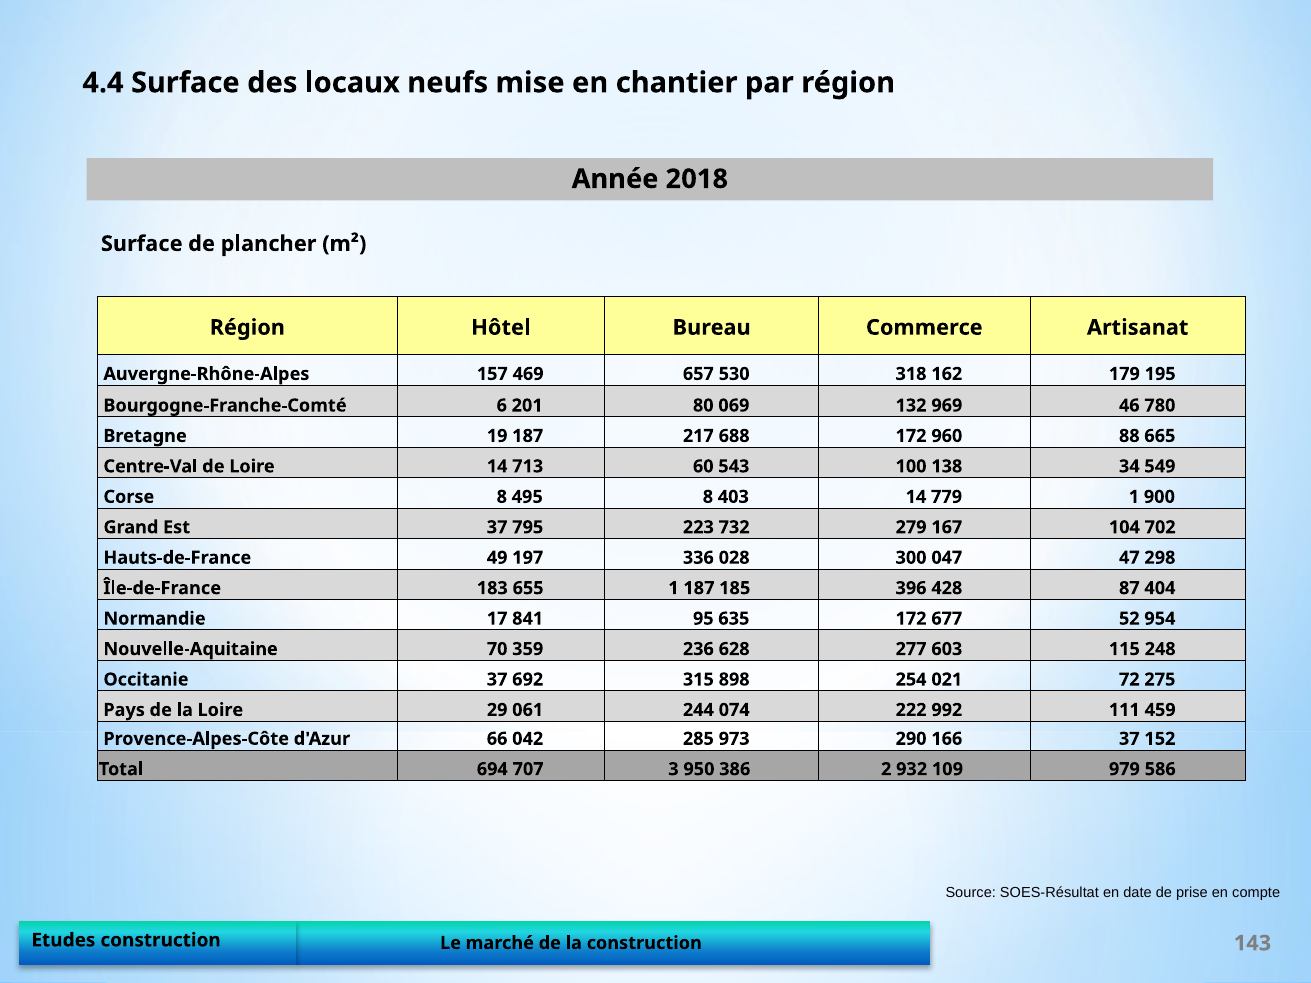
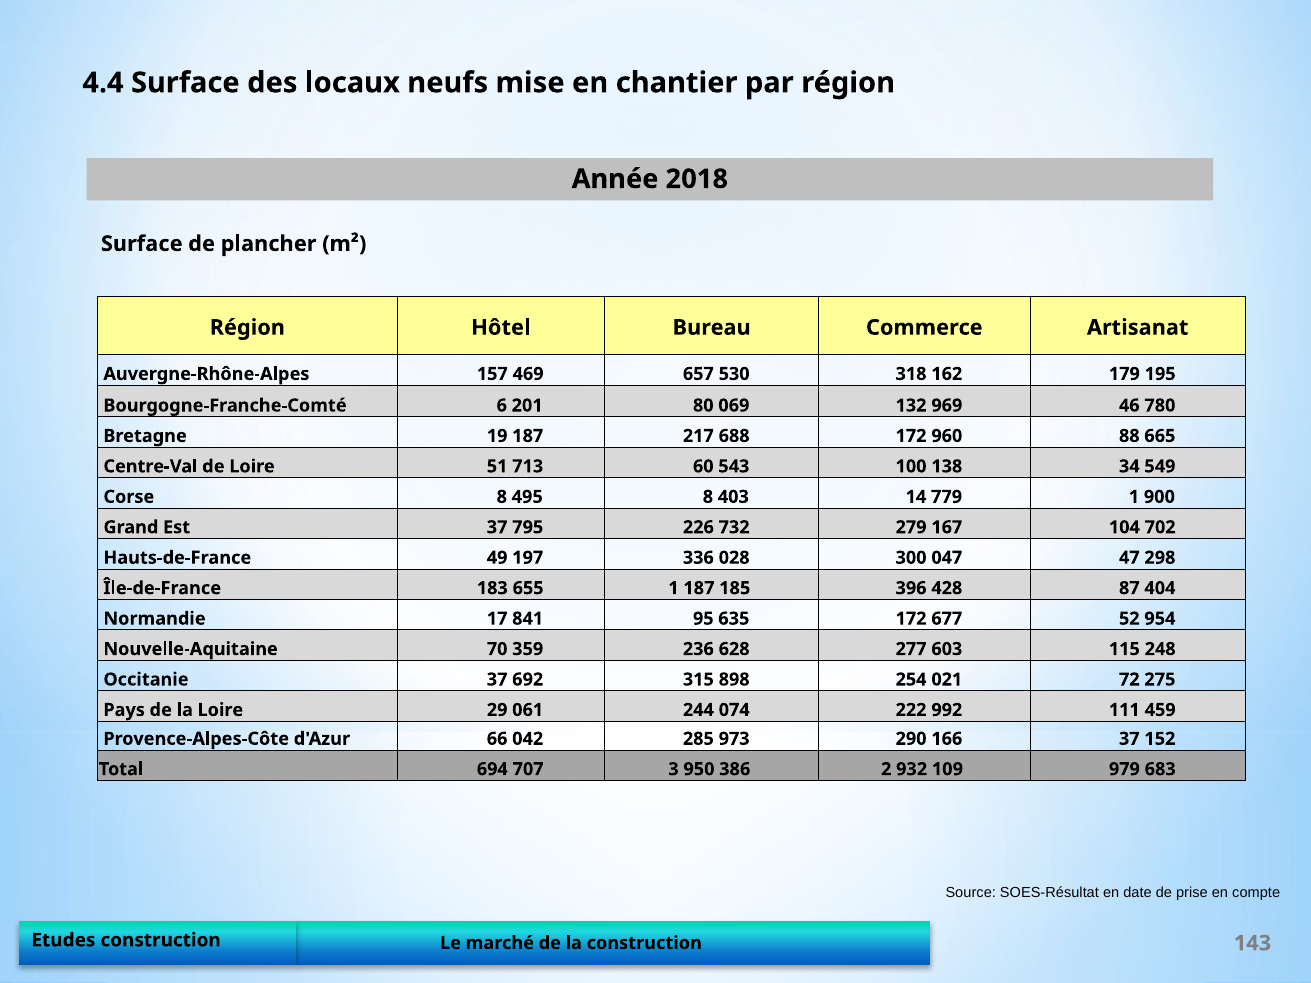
Loire 14: 14 -> 51
223: 223 -> 226
586: 586 -> 683
